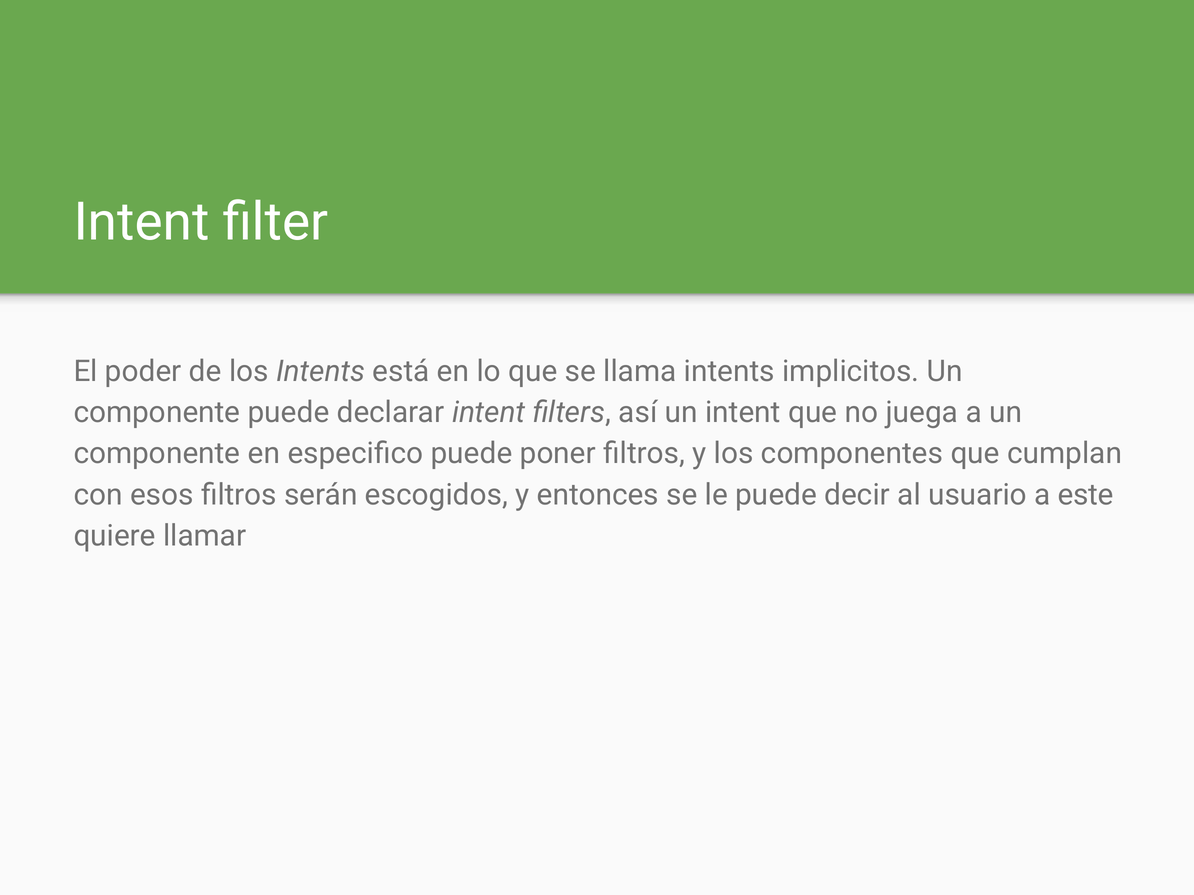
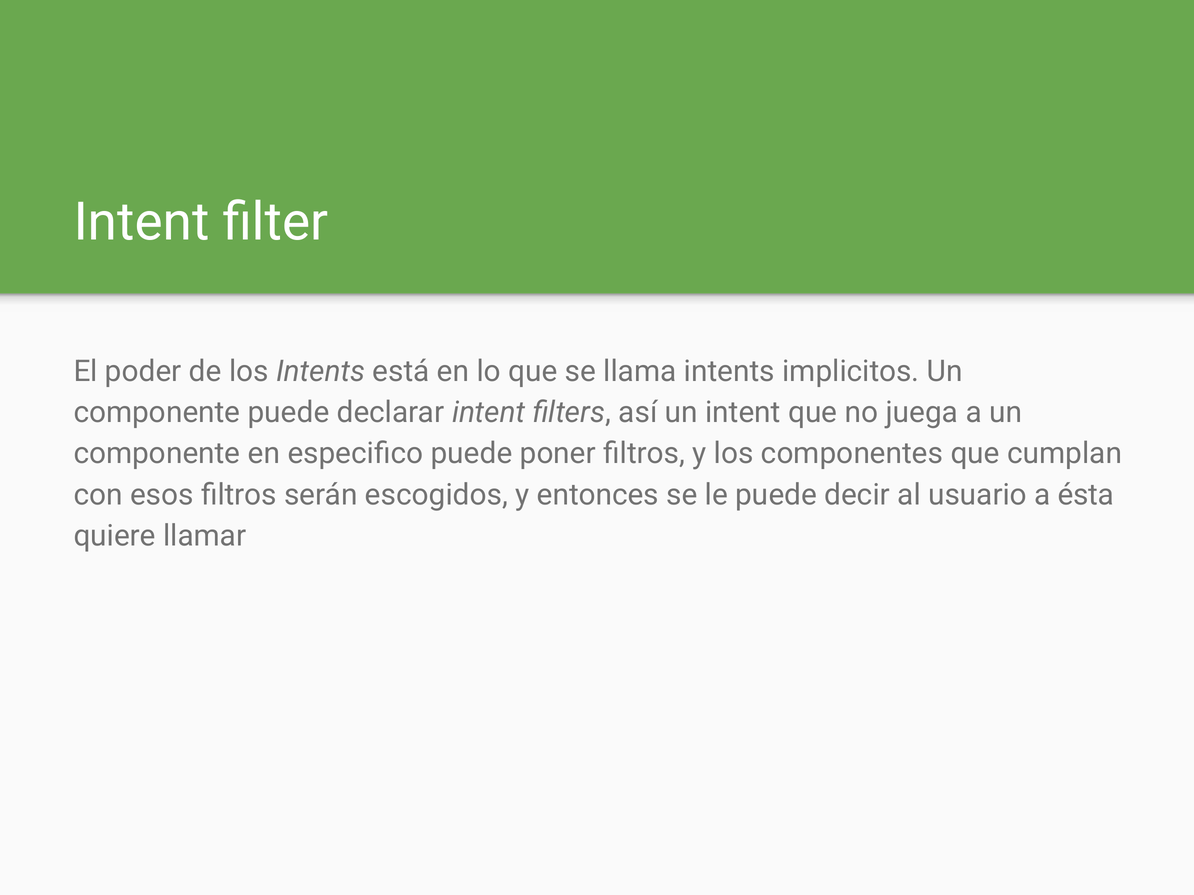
este: este -> ésta
